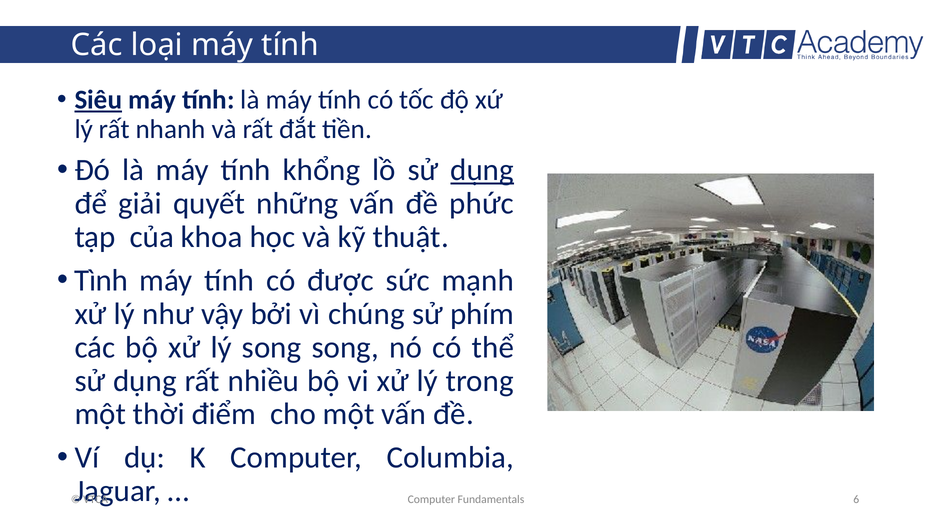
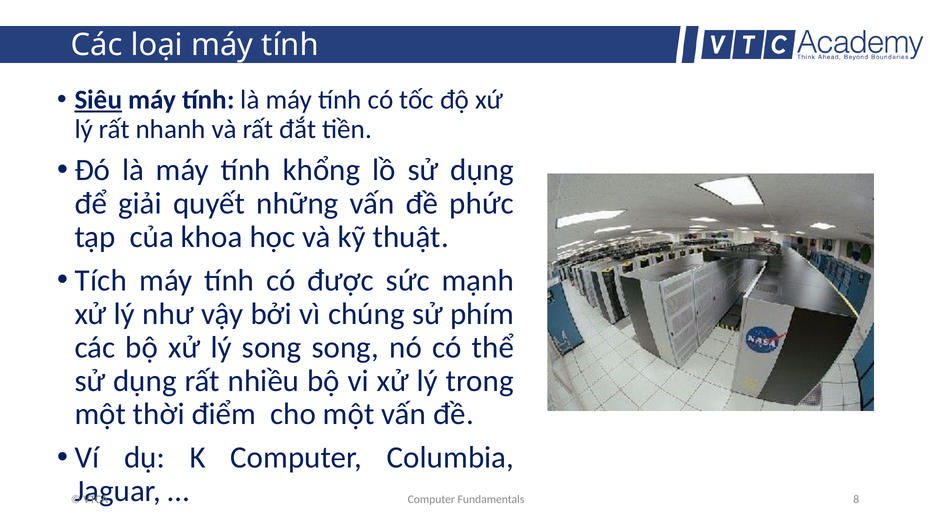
dụng at (482, 170) underline: present -> none
Tình: Tình -> Tích
6: 6 -> 8
